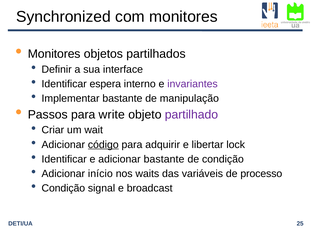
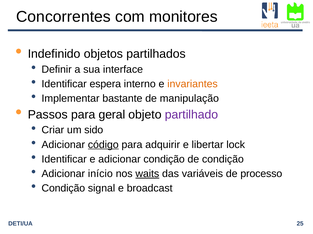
Synchronized: Synchronized -> Concorrentes
Monitores at (54, 54): Monitores -> Indefinido
invariantes colour: purple -> orange
write: write -> geral
wait: wait -> sido
adicionar bastante: bastante -> condição
waits underline: none -> present
